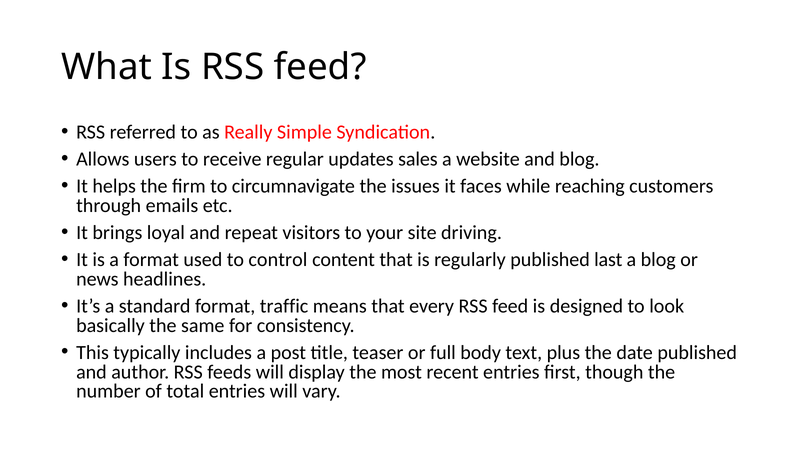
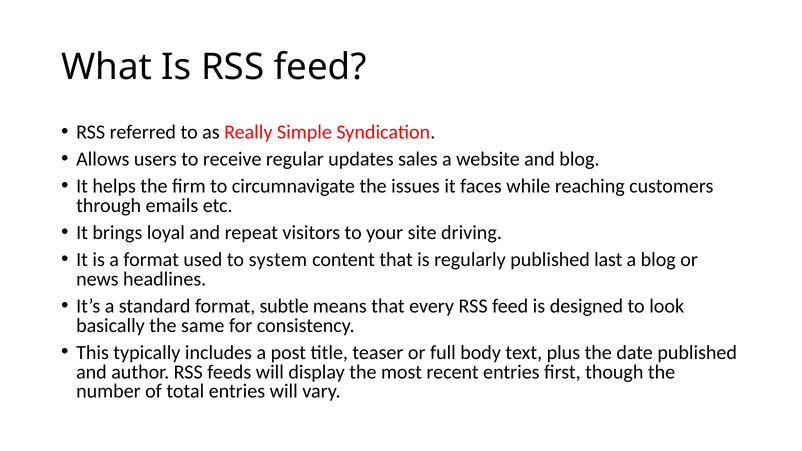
control: control -> system
traffic: traffic -> subtle
